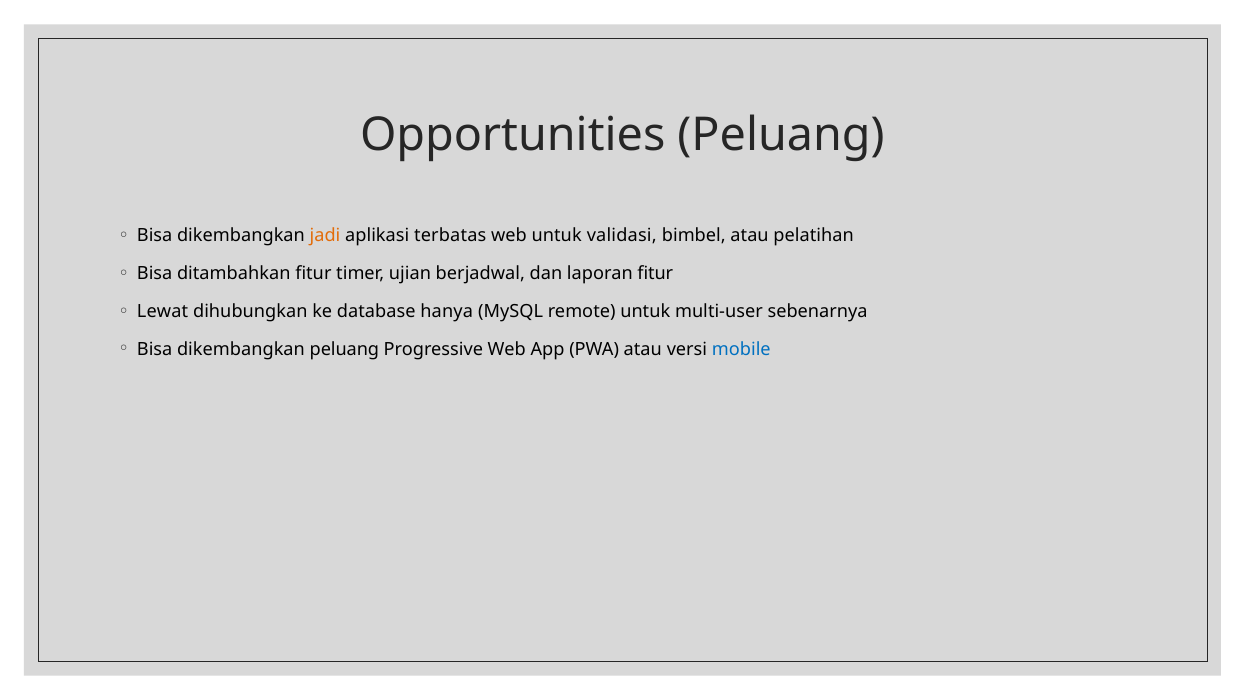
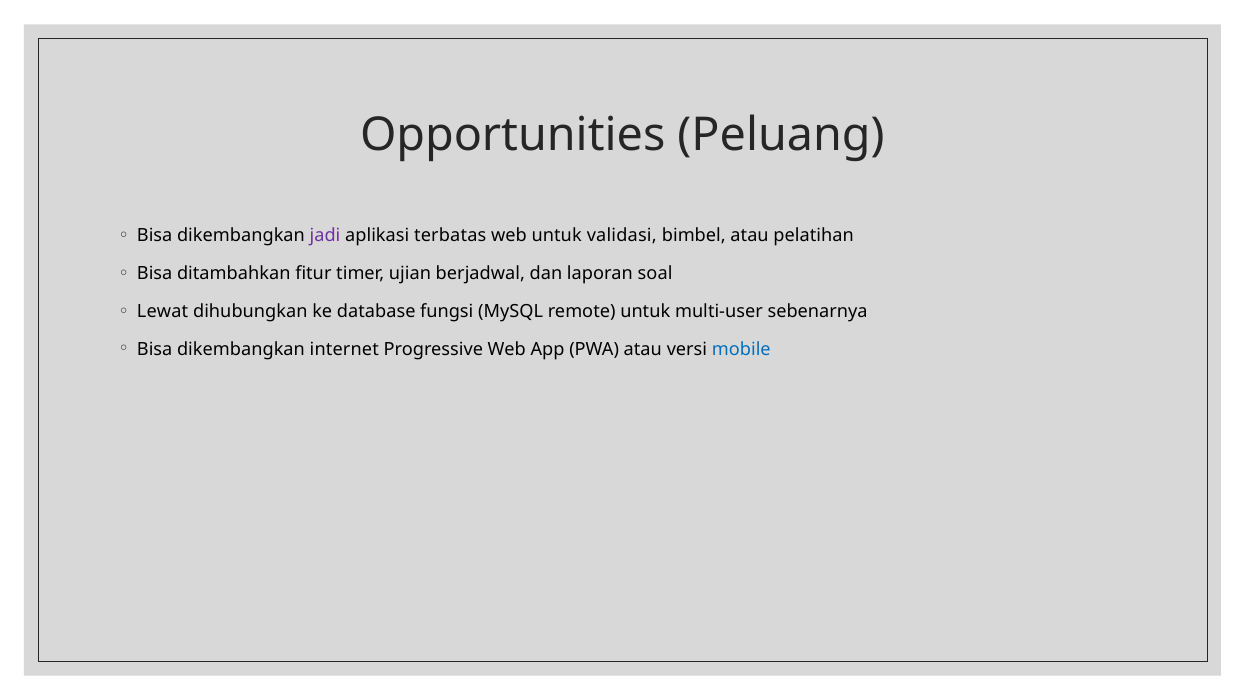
jadi colour: orange -> purple
laporan fitur: fitur -> soal
hanya: hanya -> fungsi
dikembangkan peluang: peluang -> internet
